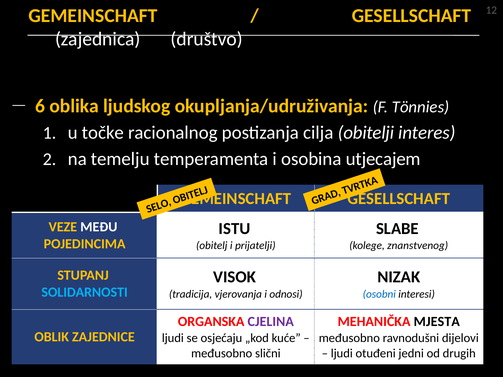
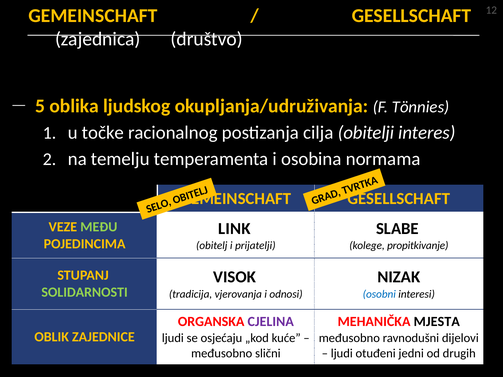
6: 6 -> 5
utjecajem: utjecajem -> normama
MEĐU colour: white -> light green
ISTU: ISTU -> LINK
znanstvenog: znanstvenog -> propitkivanje
SOLIDARNOSTI colour: light blue -> light green
